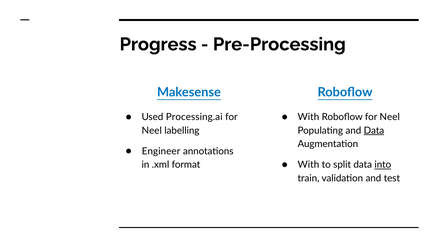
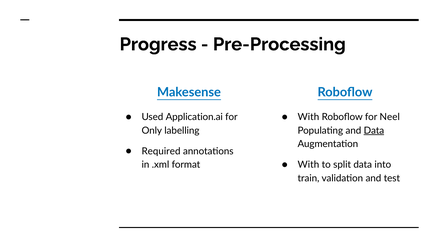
Processing.ai: Processing.ai -> Application.ai
Neel at (152, 130): Neel -> Only
Engineer: Engineer -> Required
into underline: present -> none
